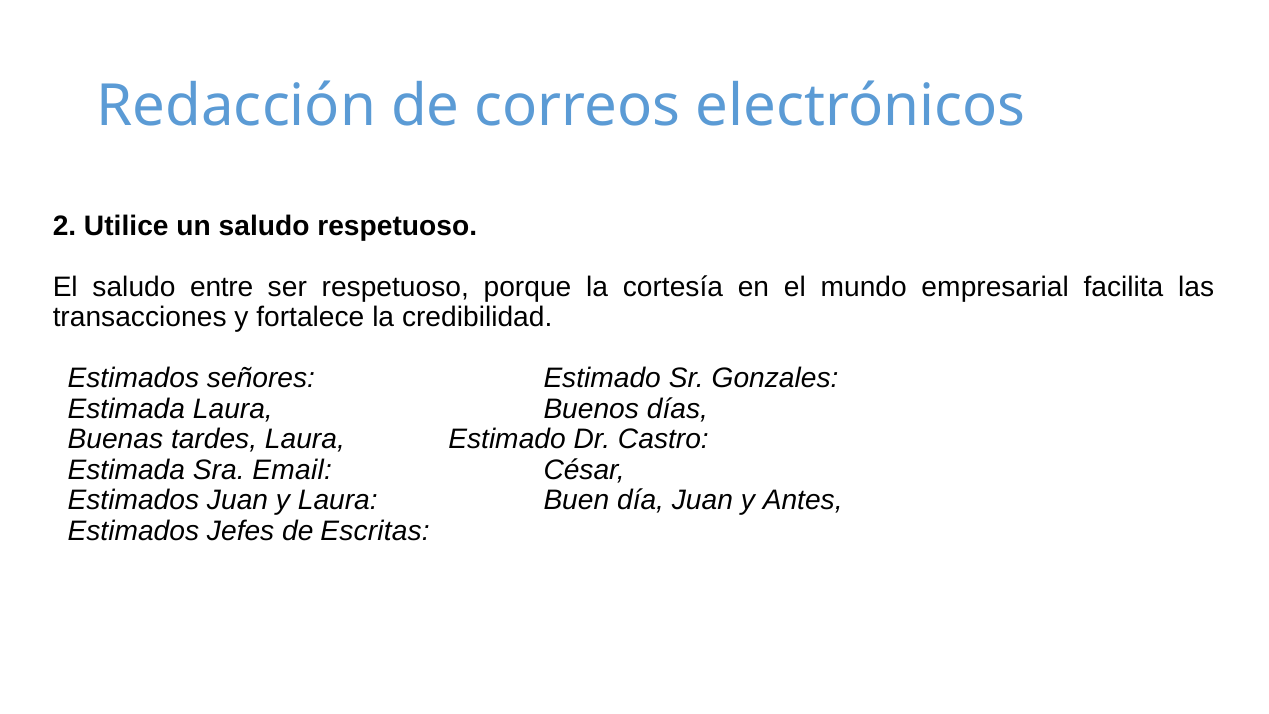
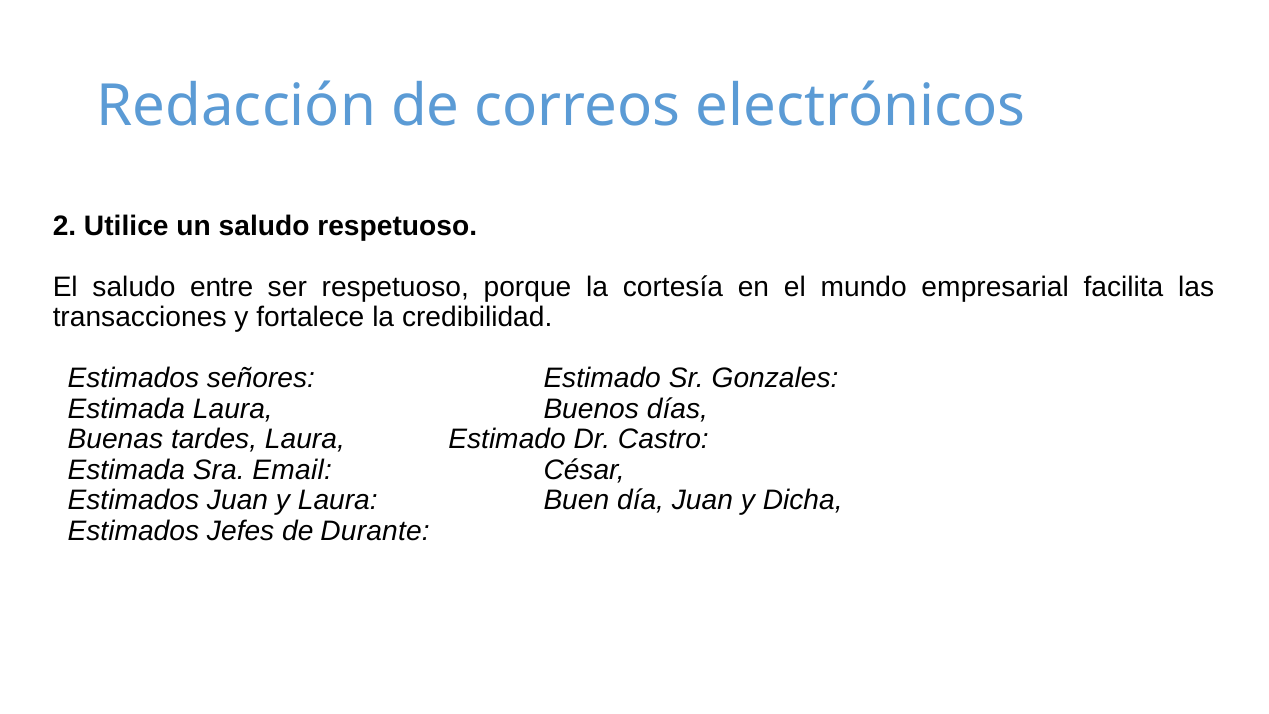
Antes: Antes -> Dicha
Escritas: Escritas -> Durante
